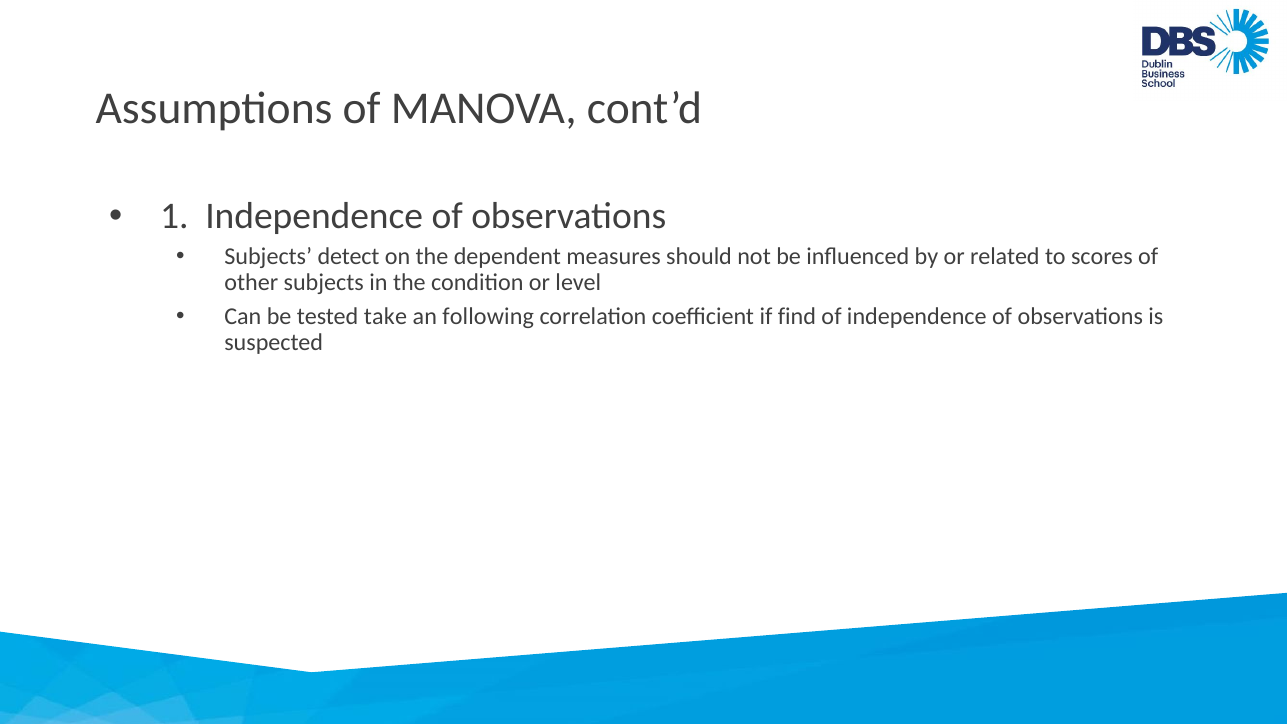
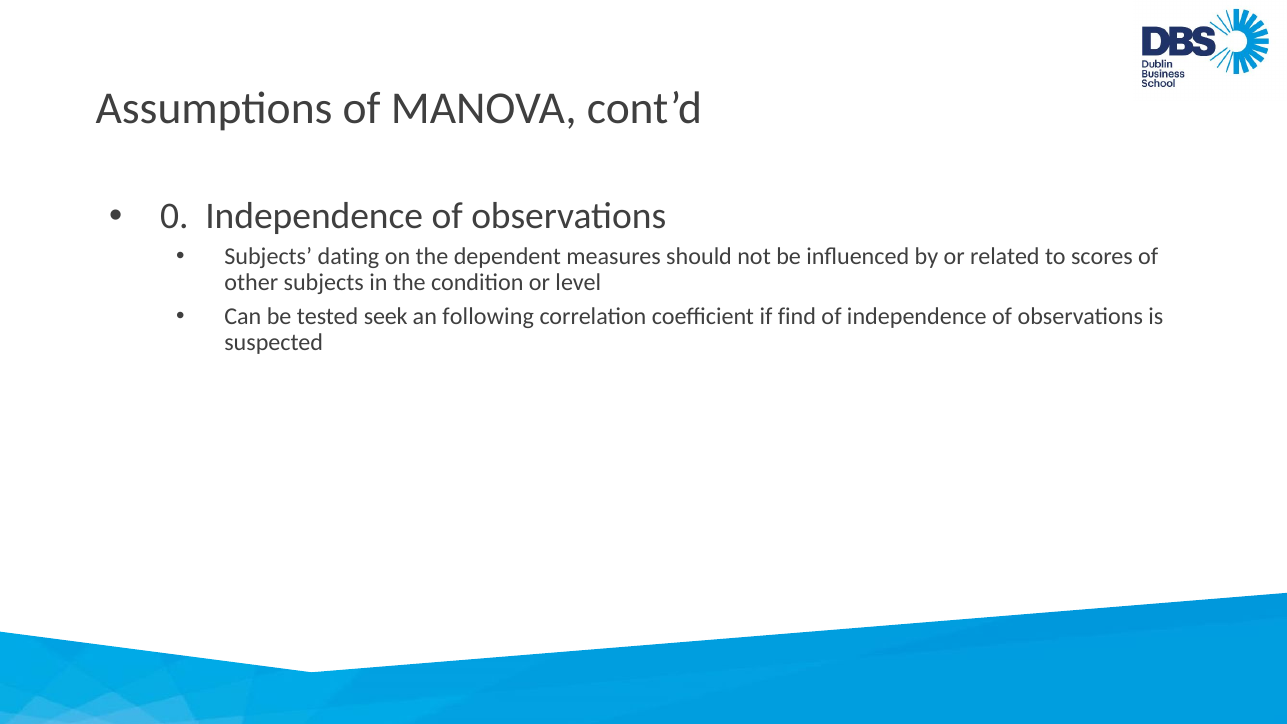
1: 1 -> 0
detect: detect -> dating
take: take -> seek
